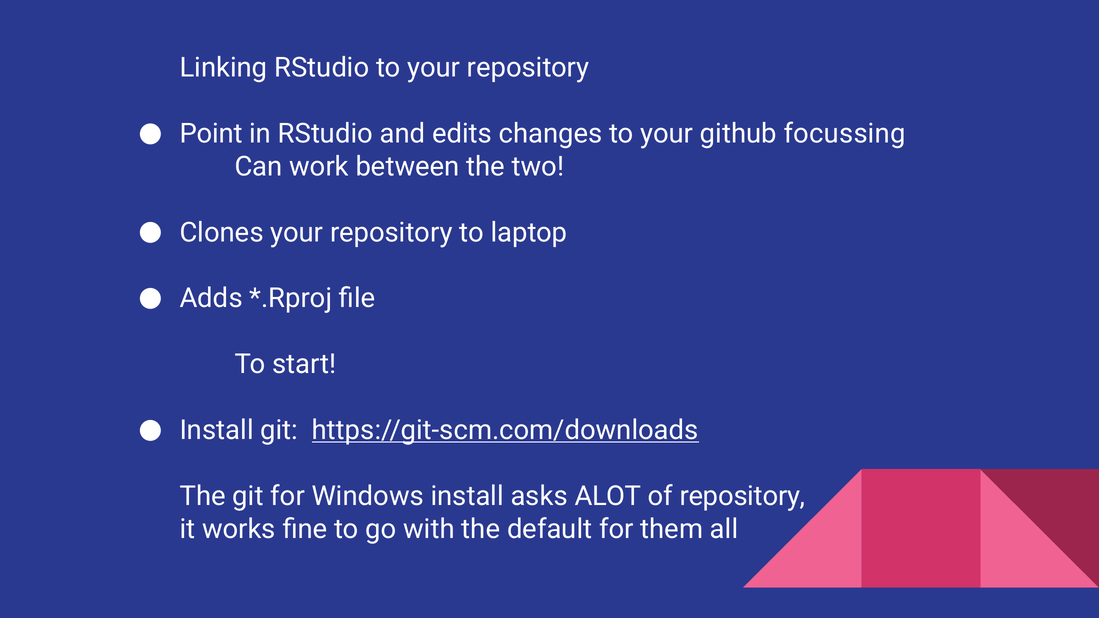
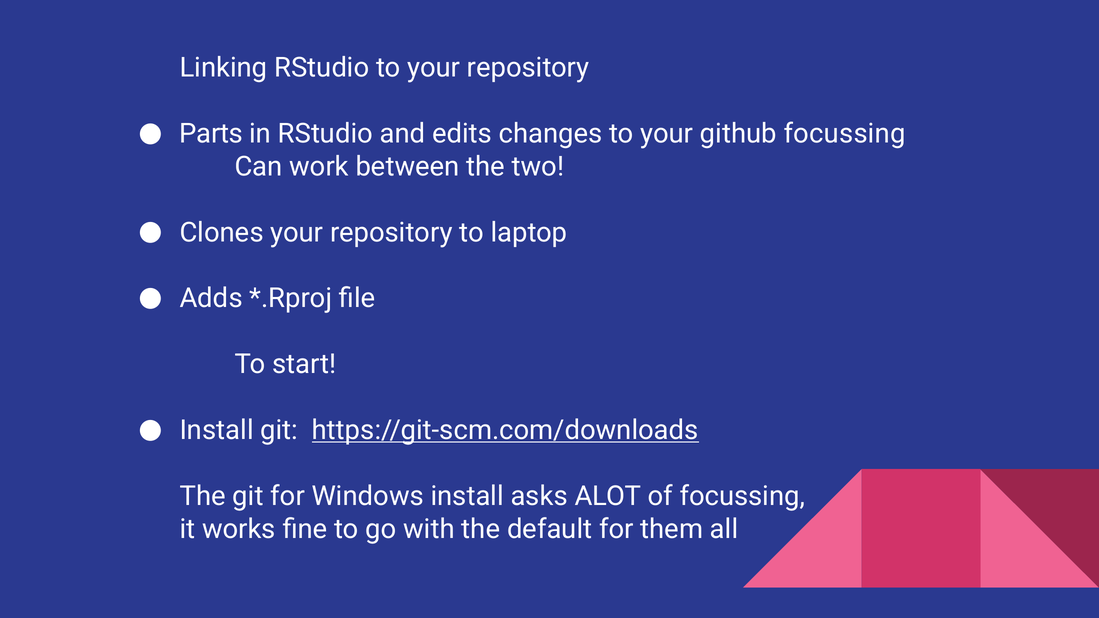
Point: Point -> Parts
of repository: repository -> focussing
